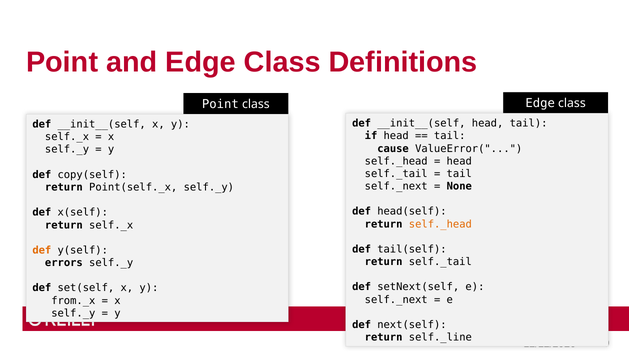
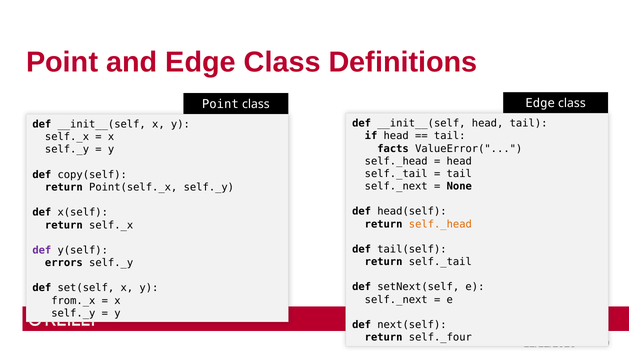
cause: cause -> facts
def at (42, 250) colour: orange -> purple
self._line: self._line -> self._four
